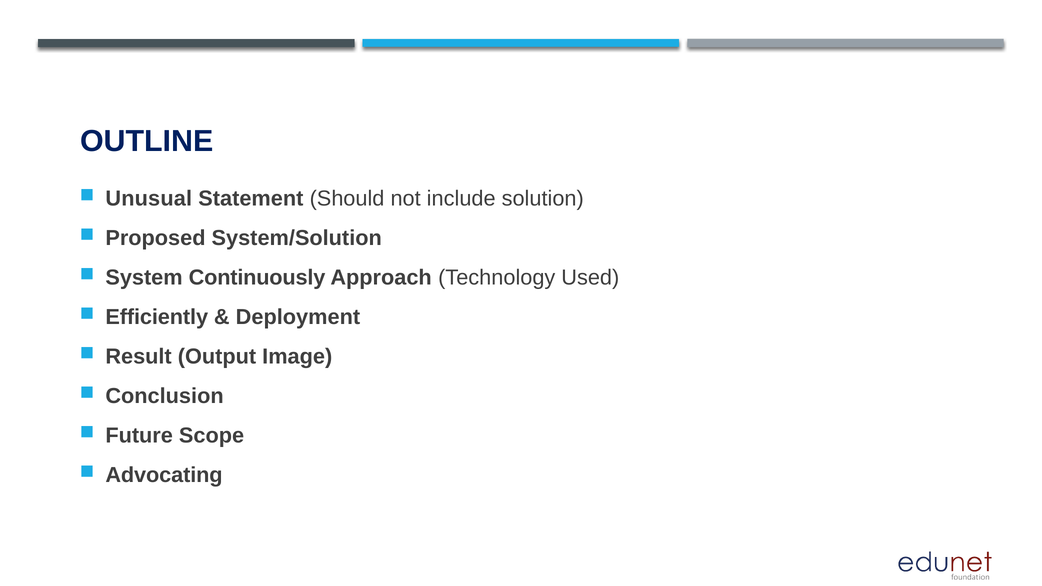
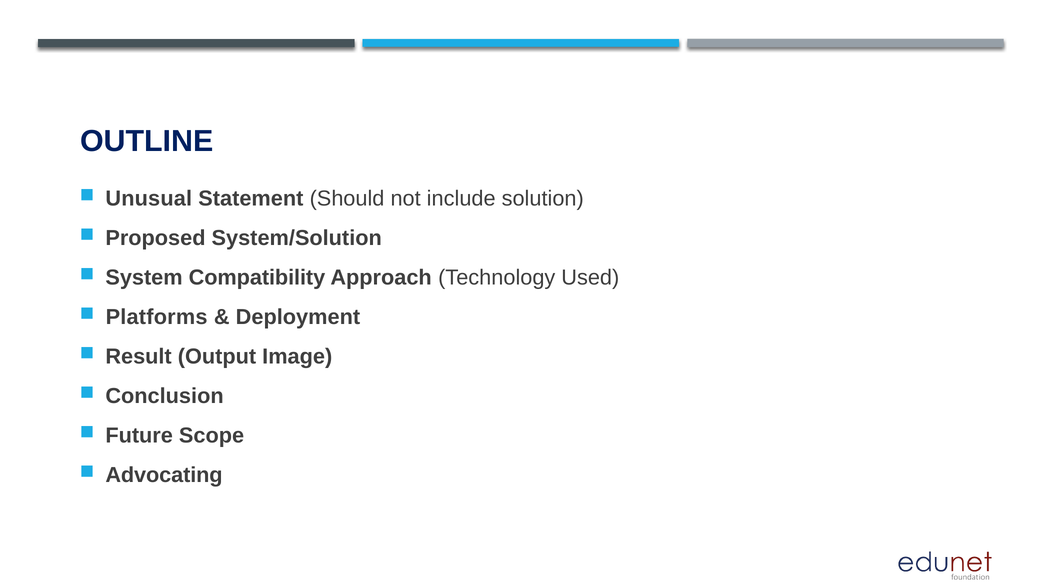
Continuously: Continuously -> Compatibility
Efficiently: Efficiently -> Platforms
